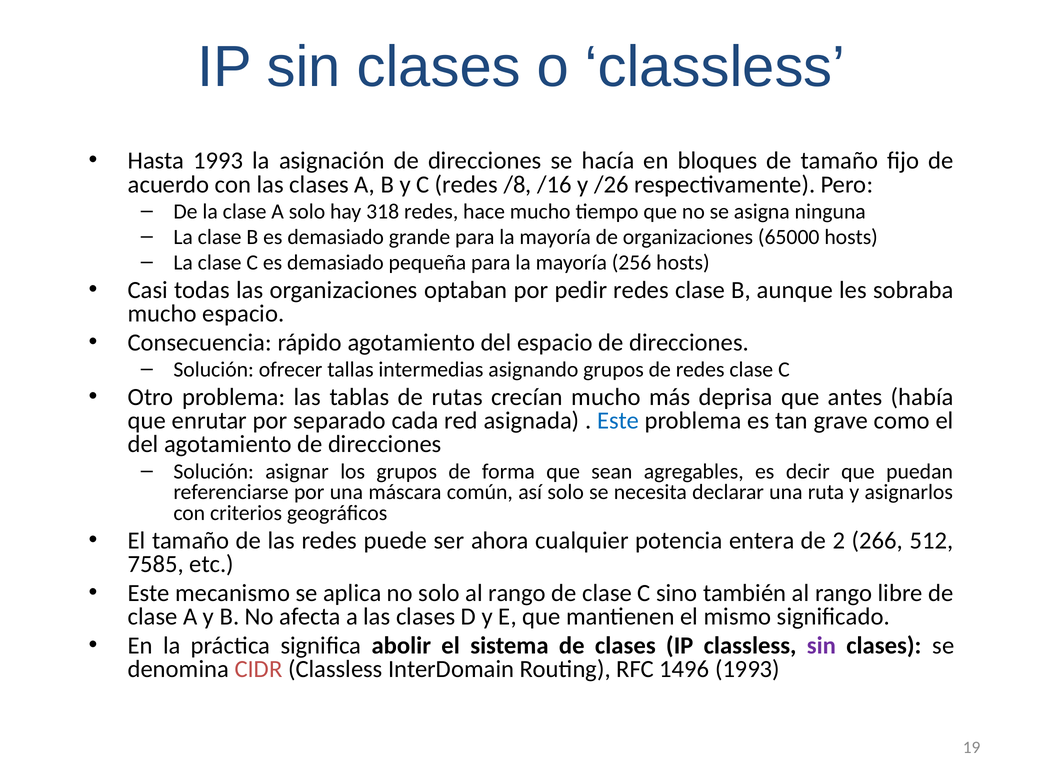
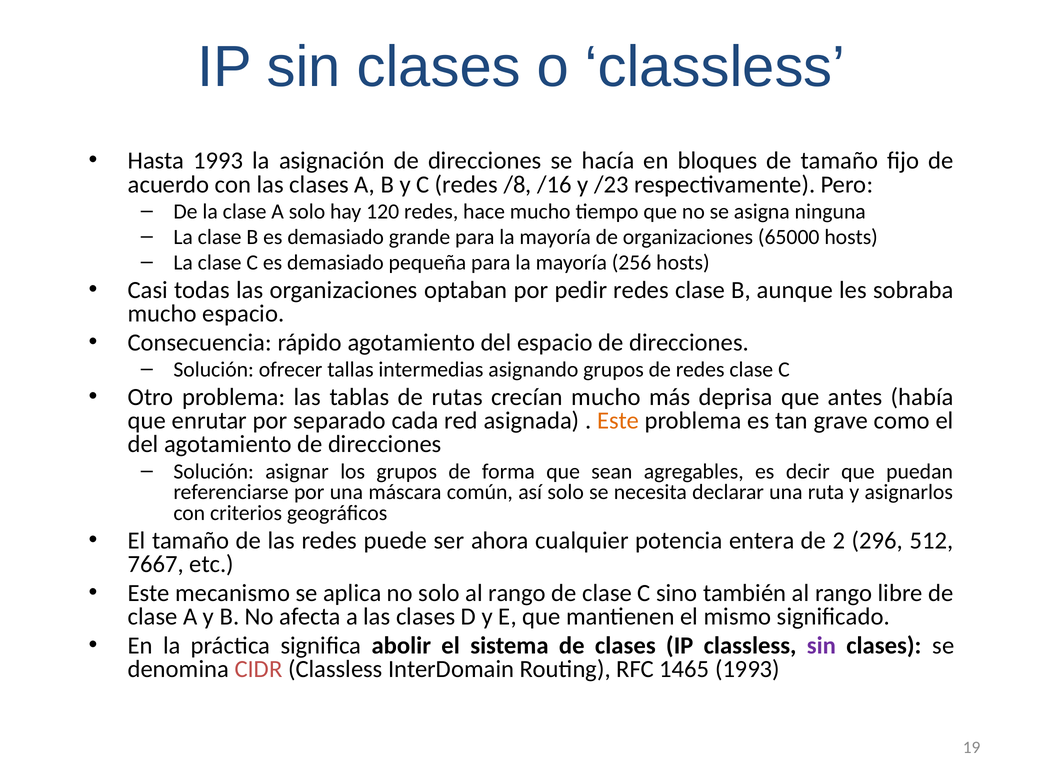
/26: /26 -> /23
318: 318 -> 120
Este at (618, 420) colour: blue -> orange
266: 266 -> 296
7585: 7585 -> 7667
1496: 1496 -> 1465
